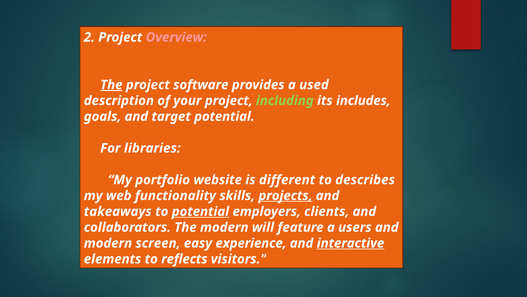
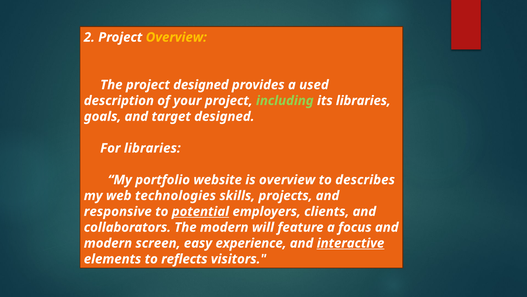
Overview at (176, 37) colour: pink -> yellow
The at (111, 85) underline: present -> none
project software: software -> designed
its includes: includes -> libraries
target potential: potential -> designed
is different: different -> overview
functionality: functionality -> technologies
projects underline: present -> none
takeaways: takeaways -> responsive
users: users -> focus
